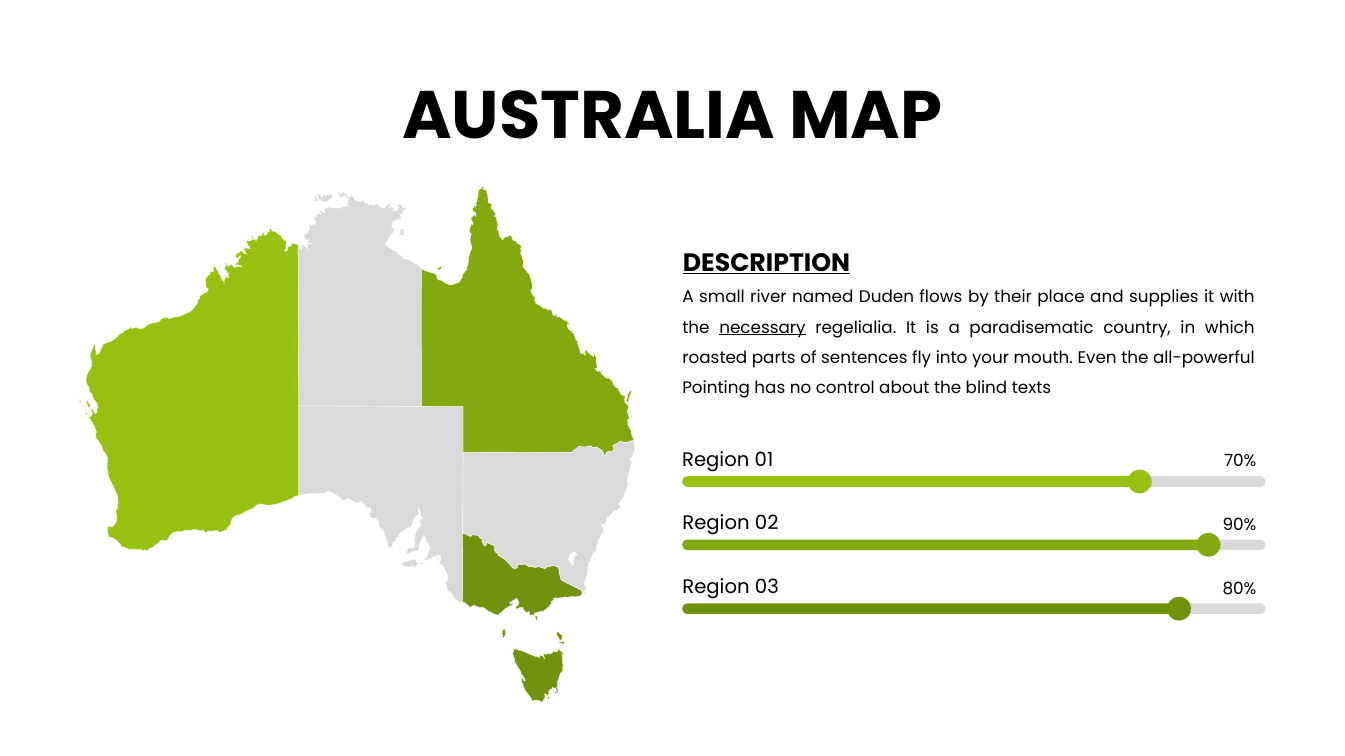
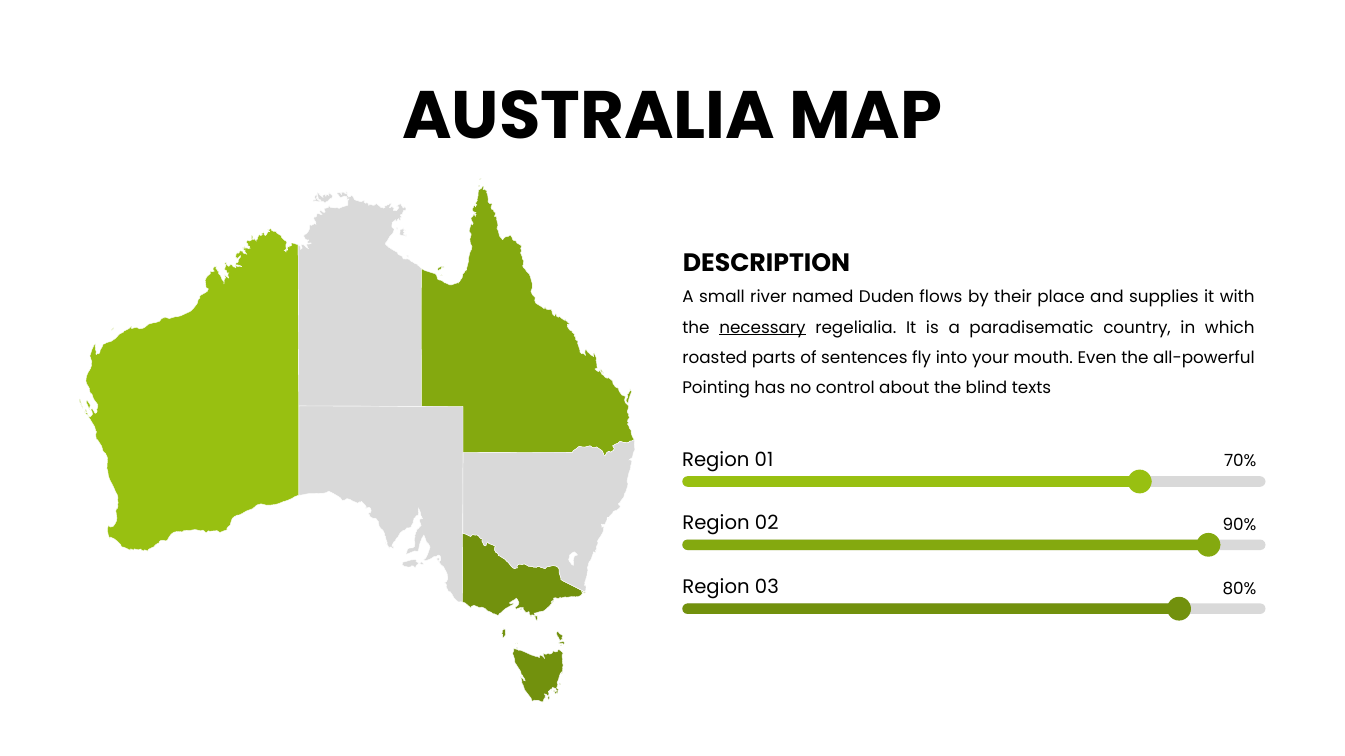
DESCRIPTION underline: present -> none
